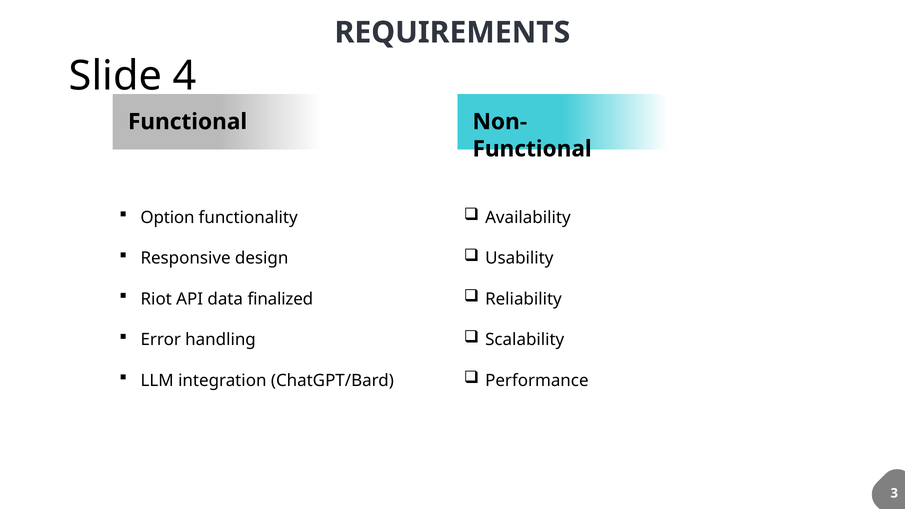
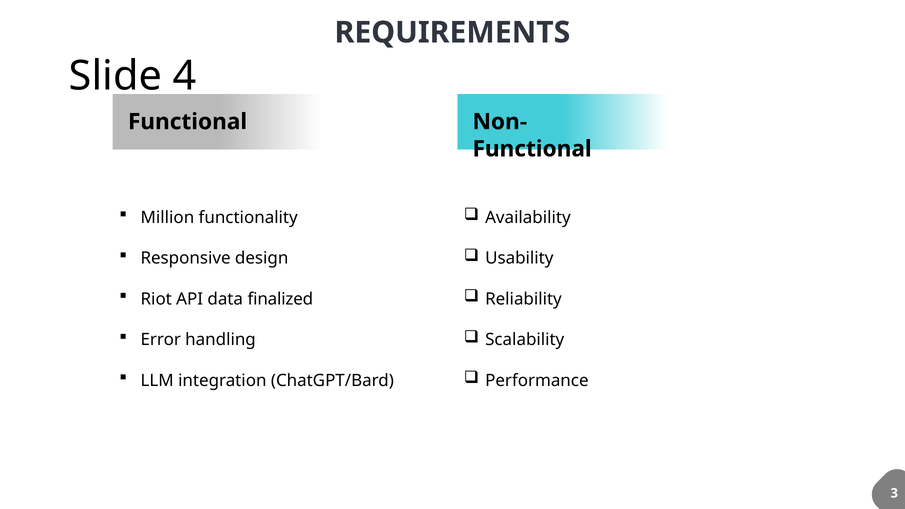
Option: Option -> Million
